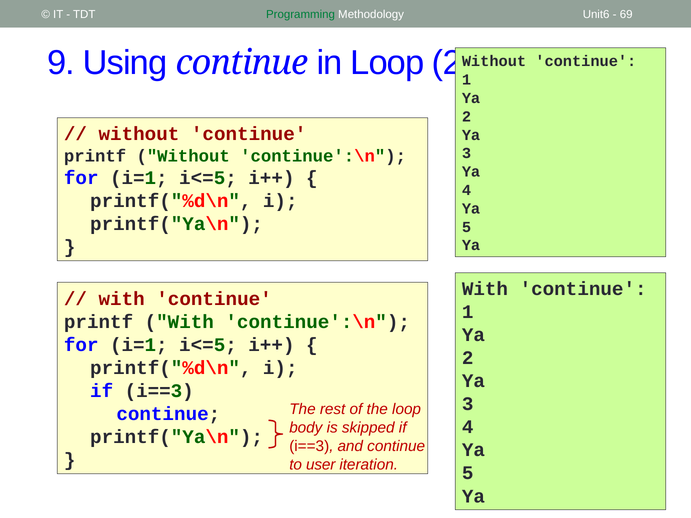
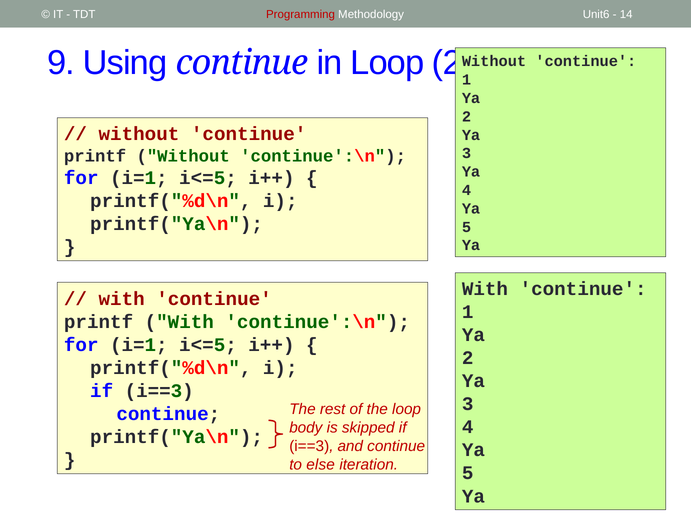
Programming colour: green -> red
69: 69 -> 14
user: user -> else
